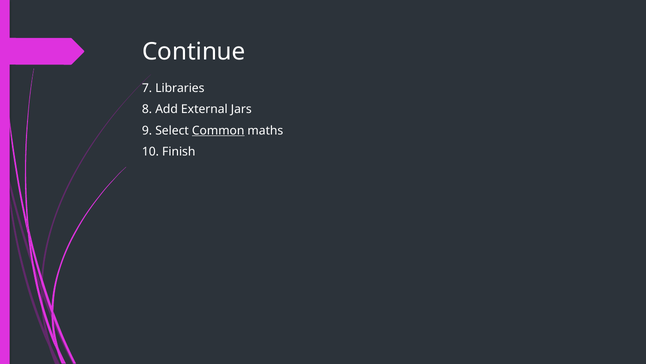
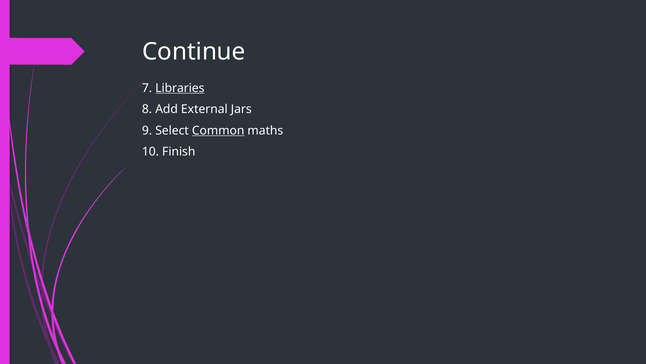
Libraries underline: none -> present
